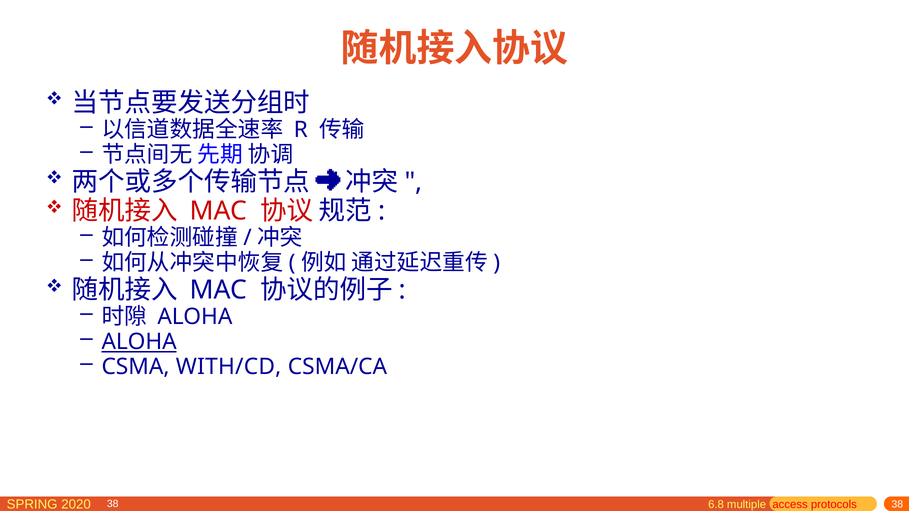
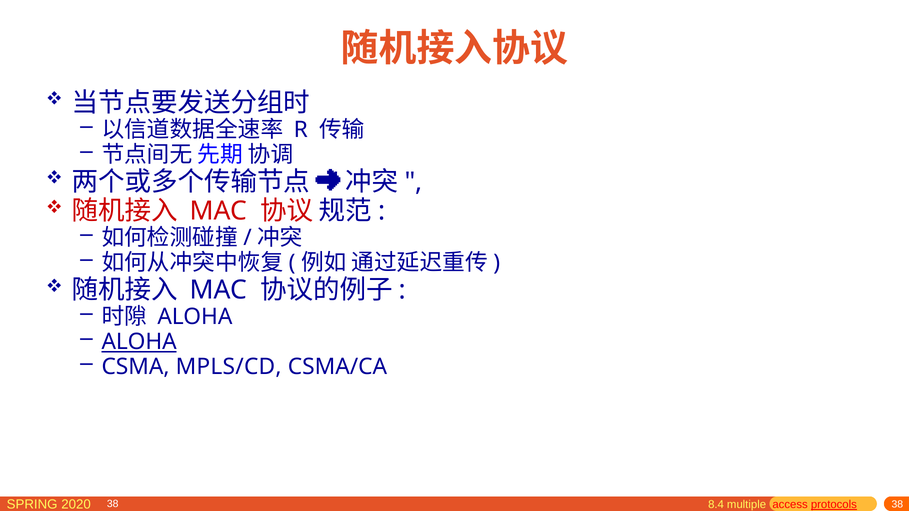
WITH/CD: WITH/CD -> MPLS/CD
6.8: 6.8 -> 8.4
protocols underline: none -> present
